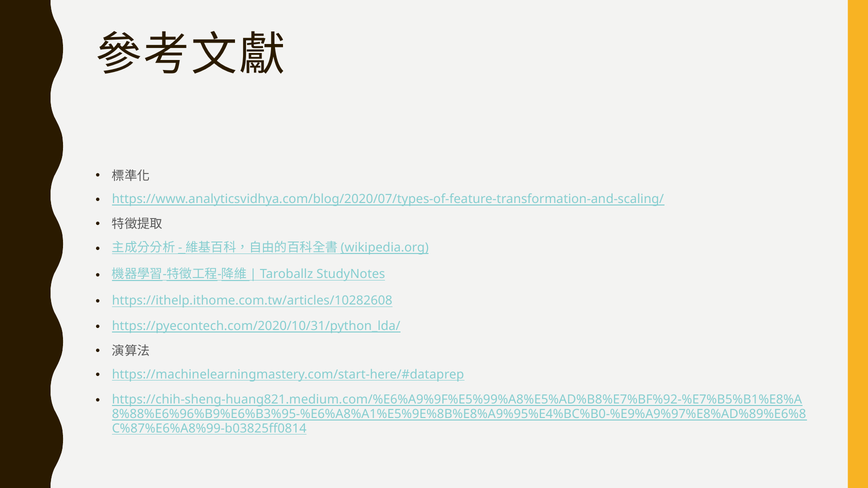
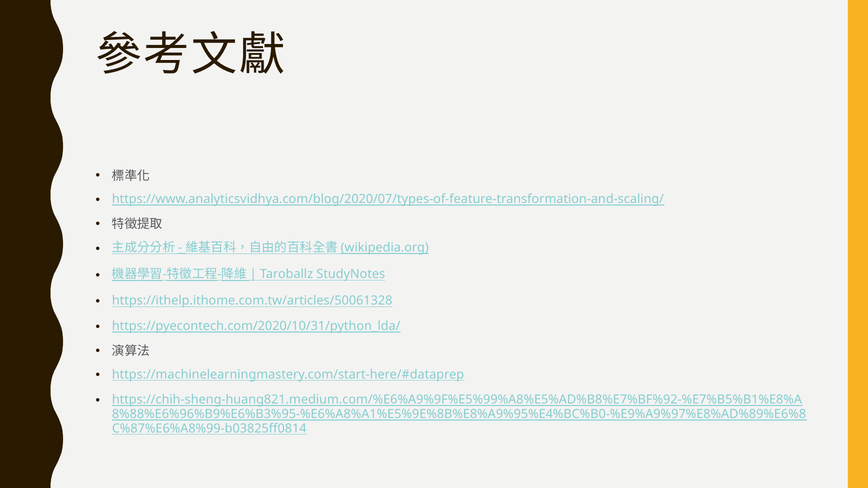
https://ithelp.ithome.com.tw/articles/10282608: https://ithelp.ithome.com.tw/articles/10282608 -> https://ithelp.ithome.com.tw/articles/50061328
